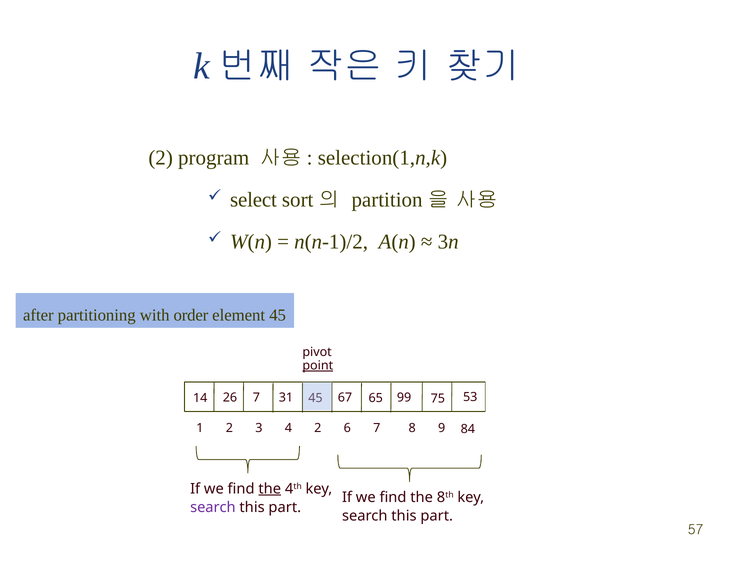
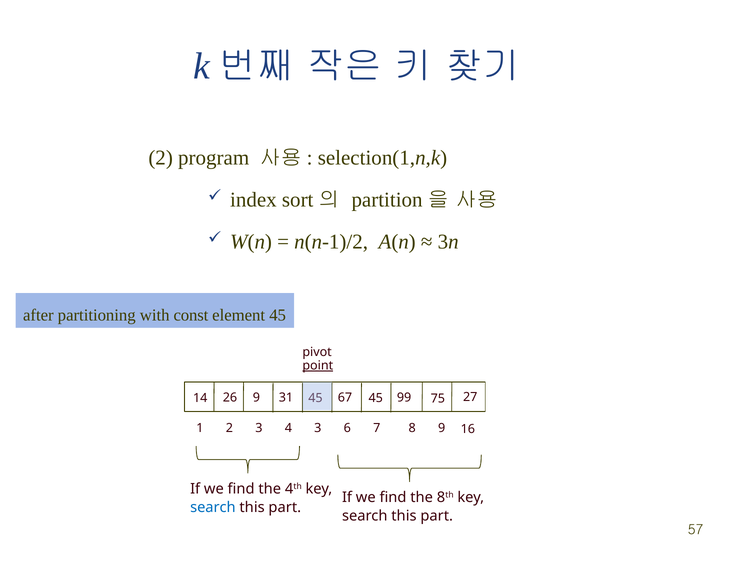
select: select -> index
order: order -> const
26 7: 7 -> 9
67 65: 65 -> 45
53: 53 -> 27
4 2: 2 -> 3
84: 84 -> 16
the at (270, 488) underline: present -> none
search at (213, 507) colour: purple -> blue
